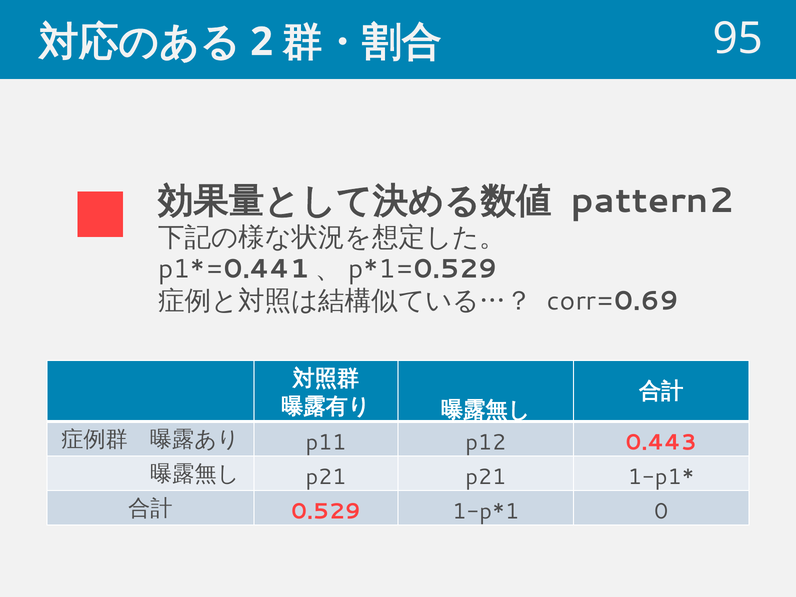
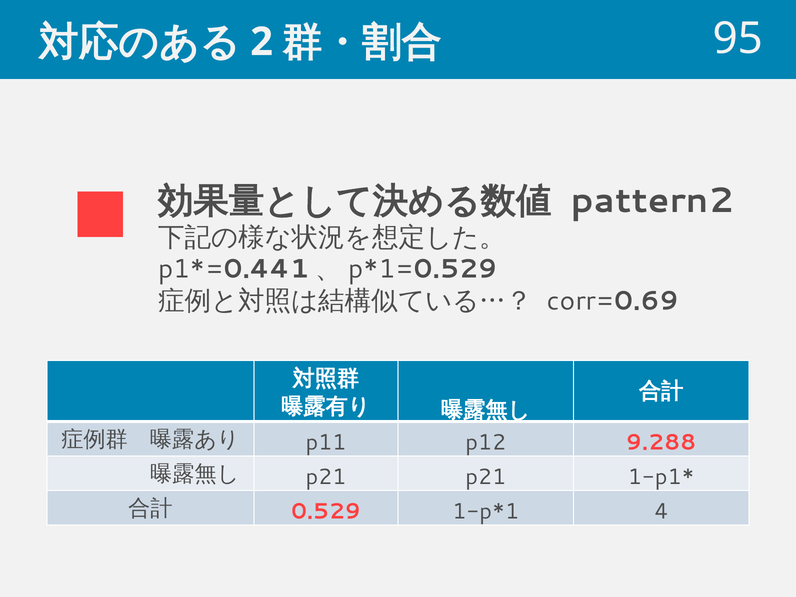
0.443: 0.443 -> 9.288
0: 0 -> 4
